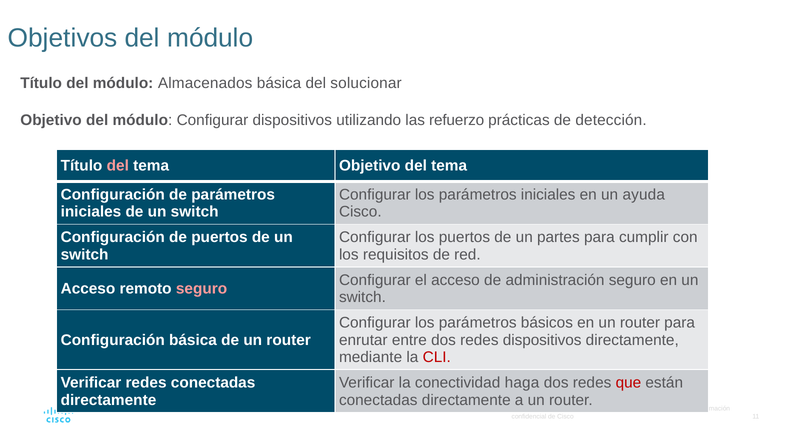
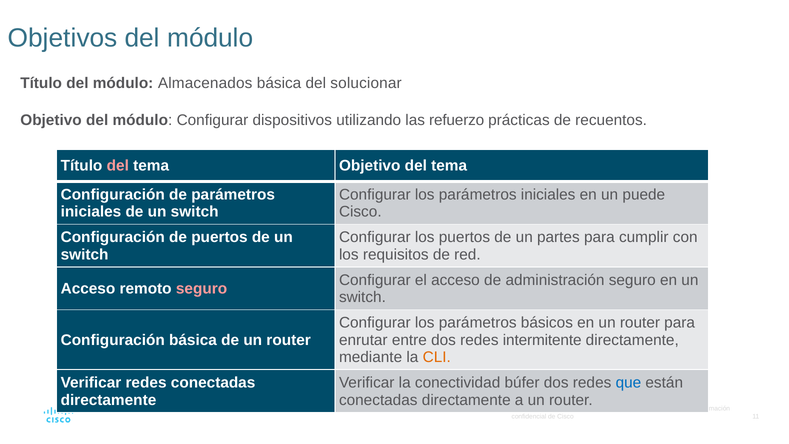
detección: detección -> recuentos
ayuda: ayuda -> puede
redes dispositivos: dispositivos -> intermitente
CLI colour: red -> orange
haga: haga -> búfer
que colour: red -> blue
